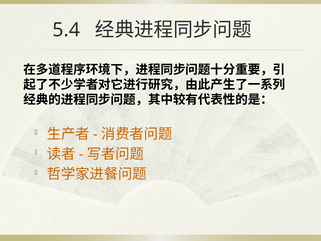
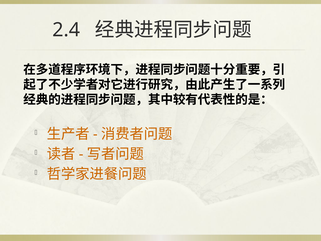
5.4: 5.4 -> 2.4
